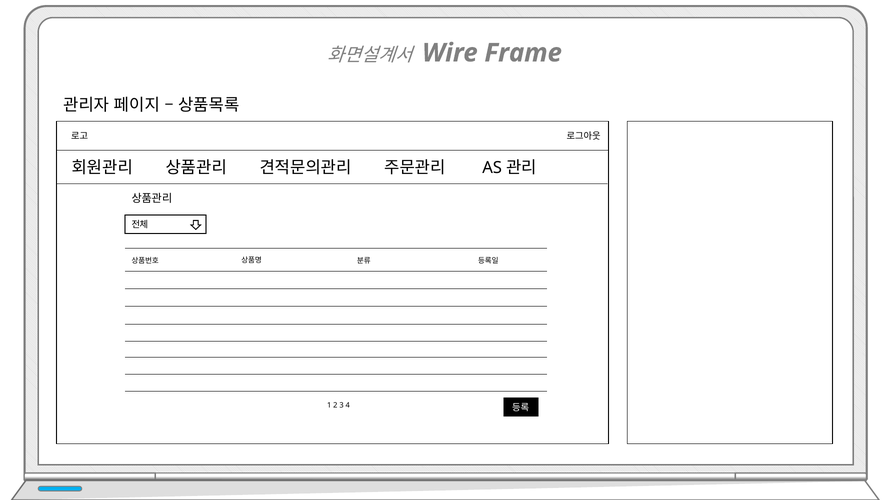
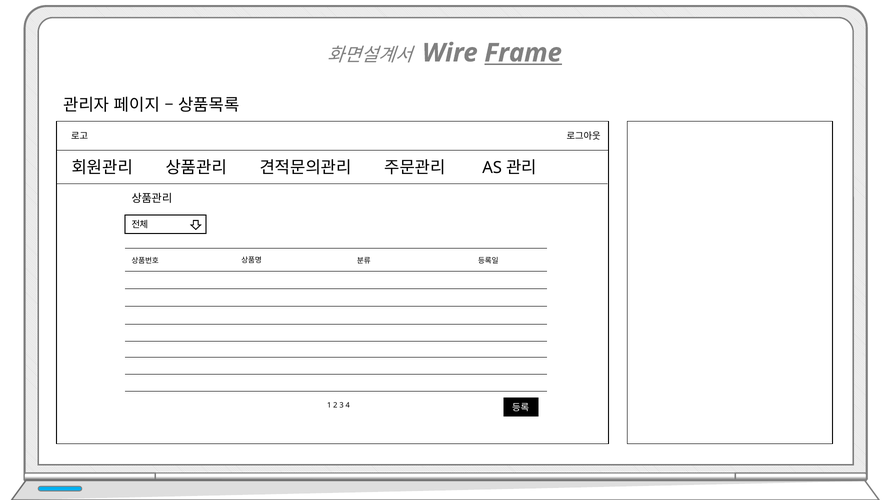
Frame underline: none -> present
